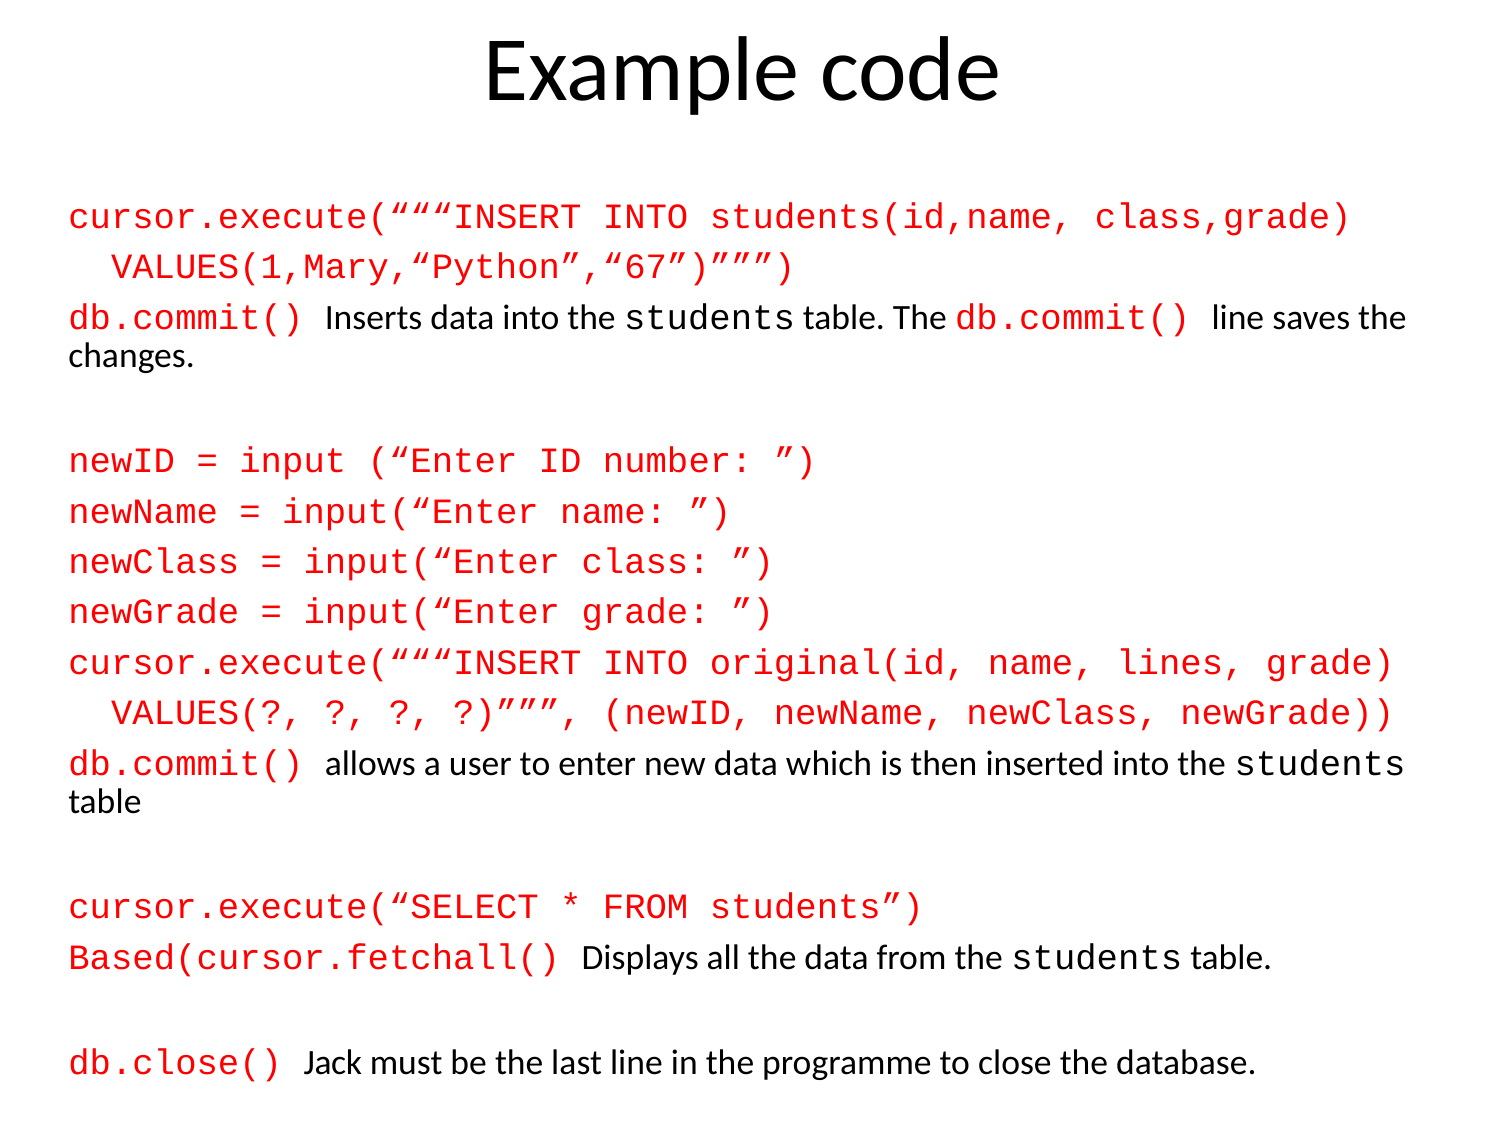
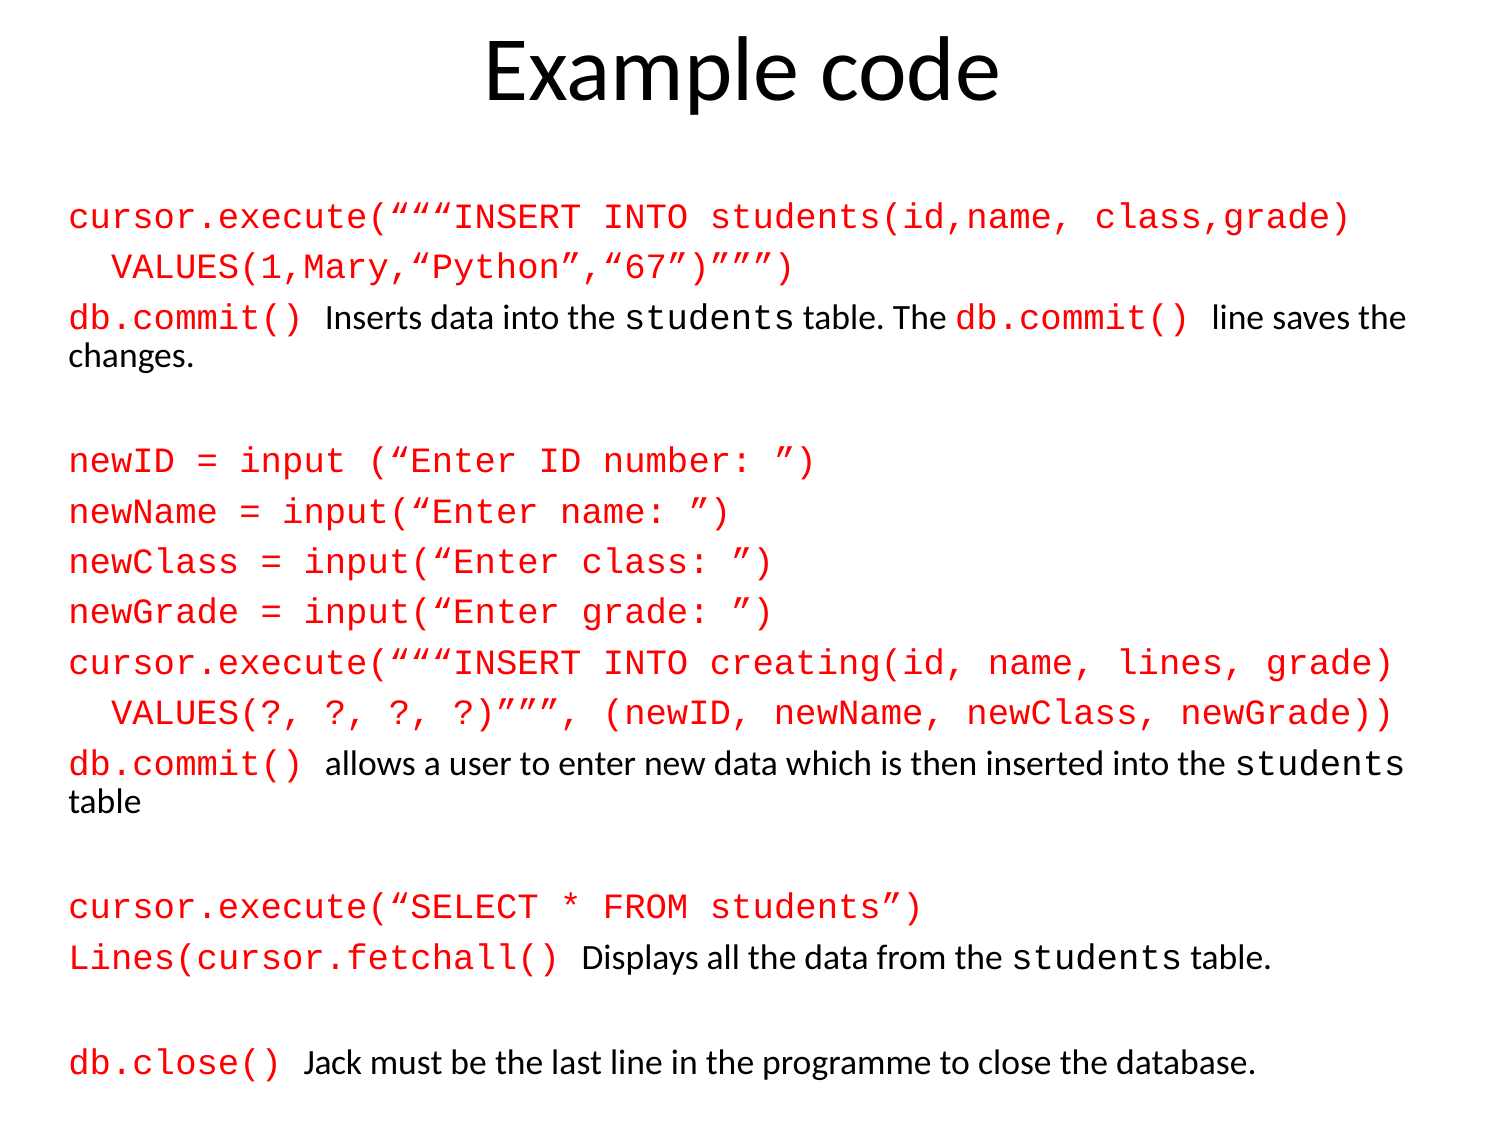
original(id: original(id -> creating(id
Based(cursor.fetchall(: Based(cursor.fetchall( -> Lines(cursor.fetchall(
